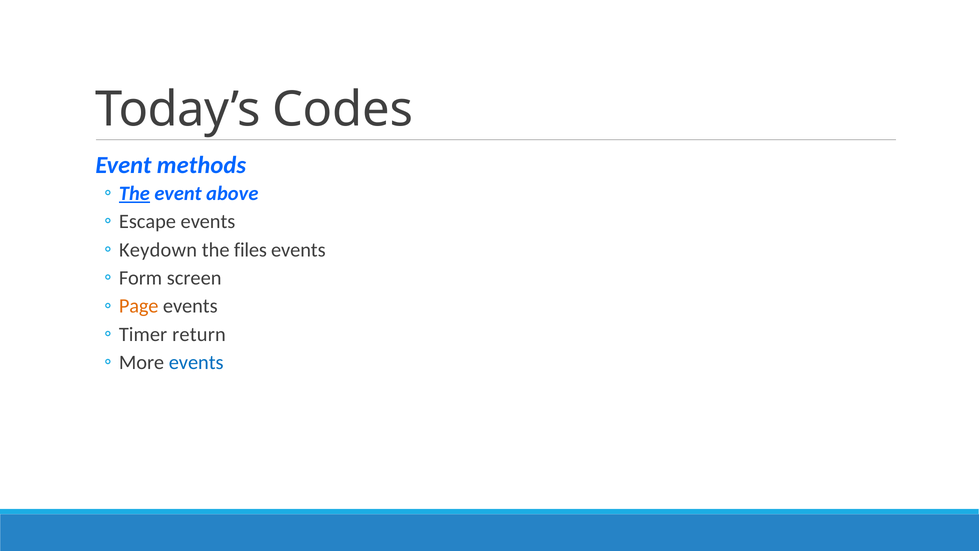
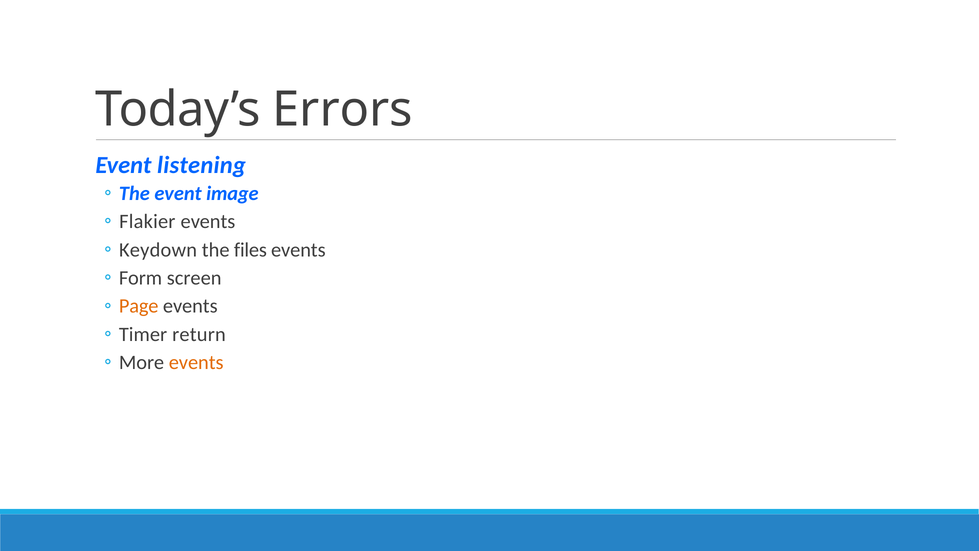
Codes: Codes -> Errors
methods: methods -> listening
The at (134, 193) underline: present -> none
above: above -> image
Escape: Escape -> Flakier
events at (196, 362) colour: blue -> orange
